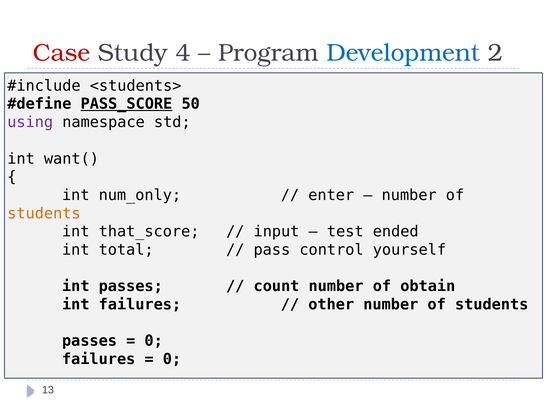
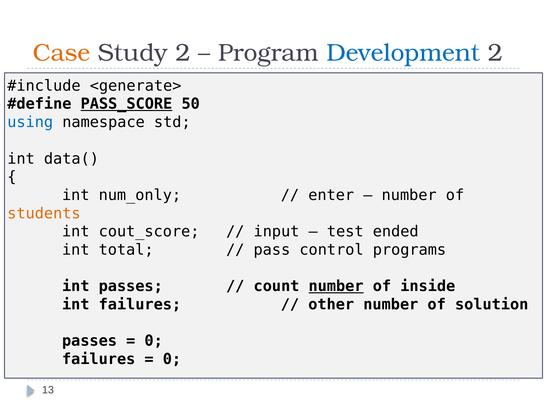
Case colour: red -> orange
Study 4: 4 -> 2
<students>: <students> -> <generate>
using colour: purple -> blue
want(: want( -> data(
that_score: that_score -> cout_score
yourself: yourself -> programs
number at (336, 286) underline: none -> present
obtain: obtain -> inside
students at (492, 305): students -> solution
